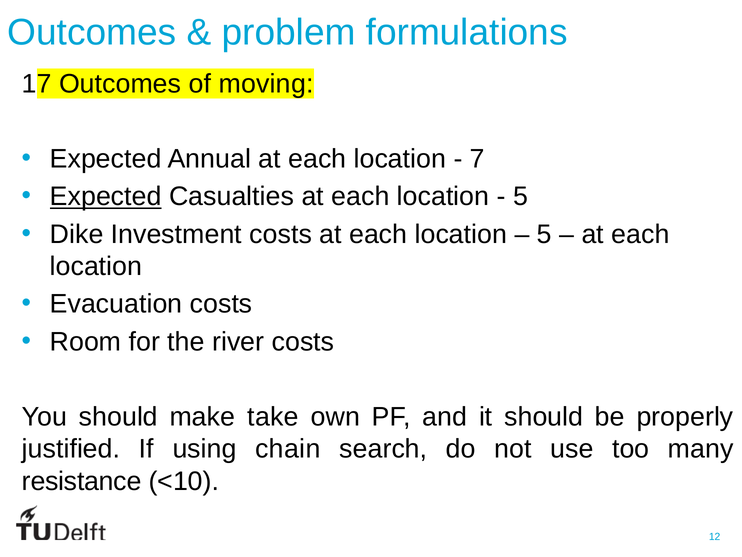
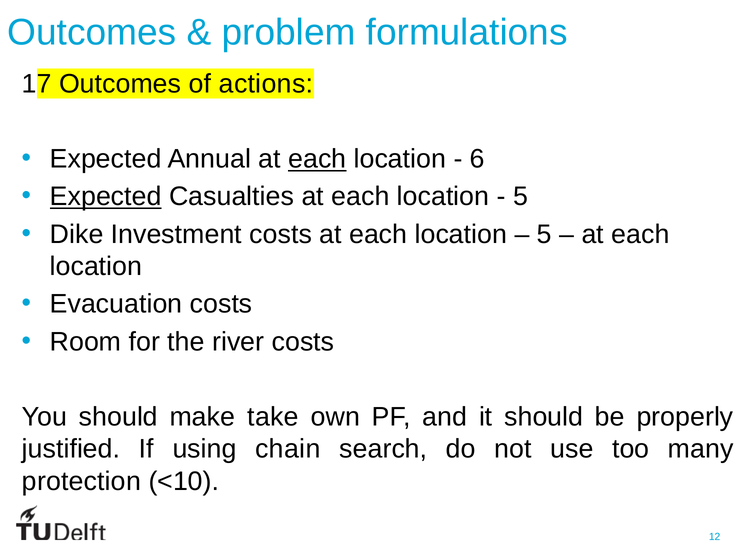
moving: moving -> actions
each at (317, 159) underline: none -> present
7: 7 -> 6
resistance: resistance -> protection
